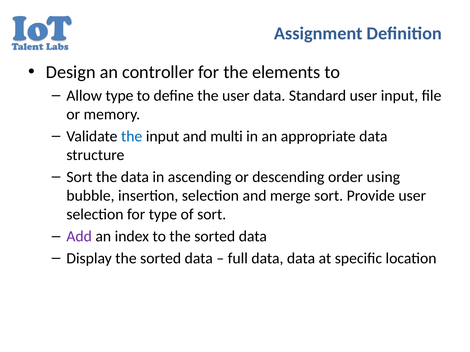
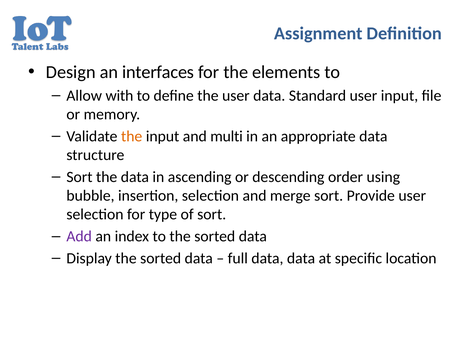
controller: controller -> interfaces
Allow type: type -> with
the at (132, 136) colour: blue -> orange
